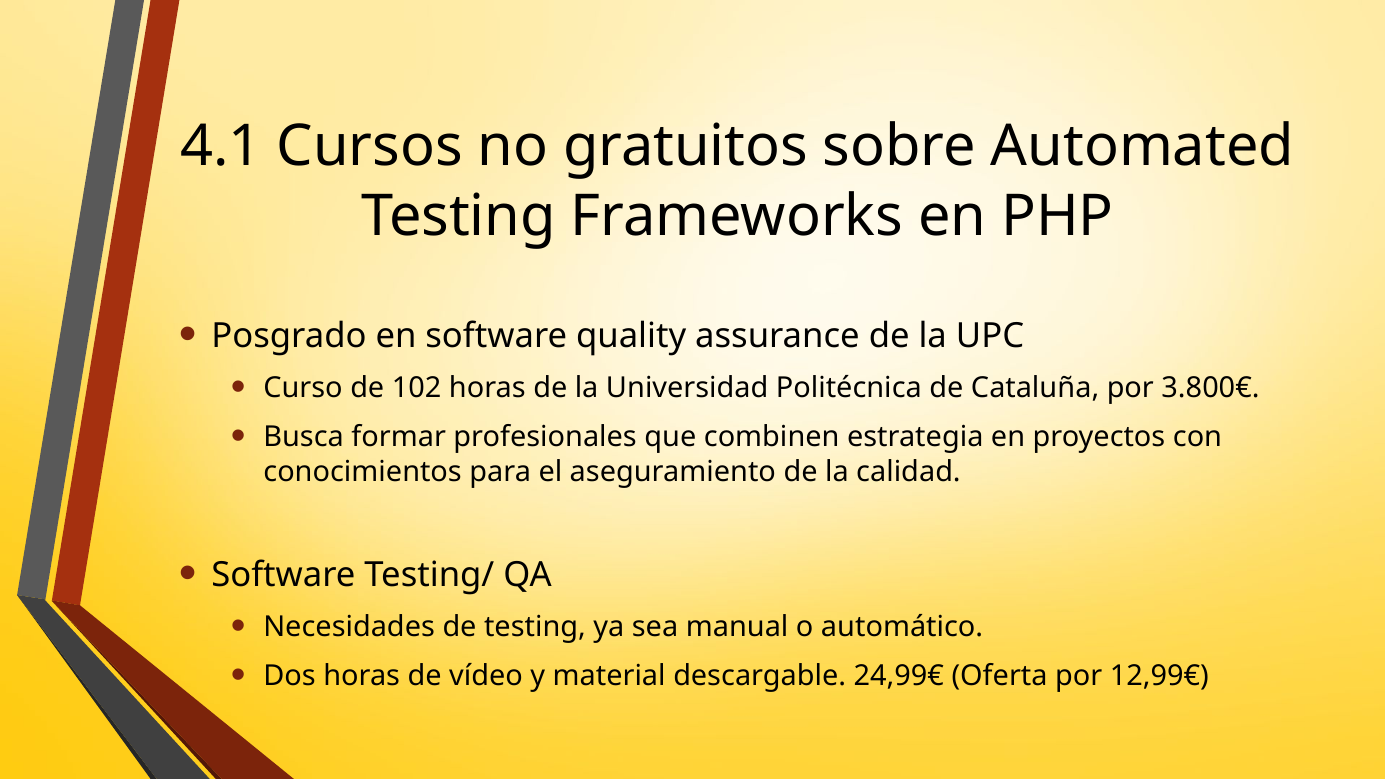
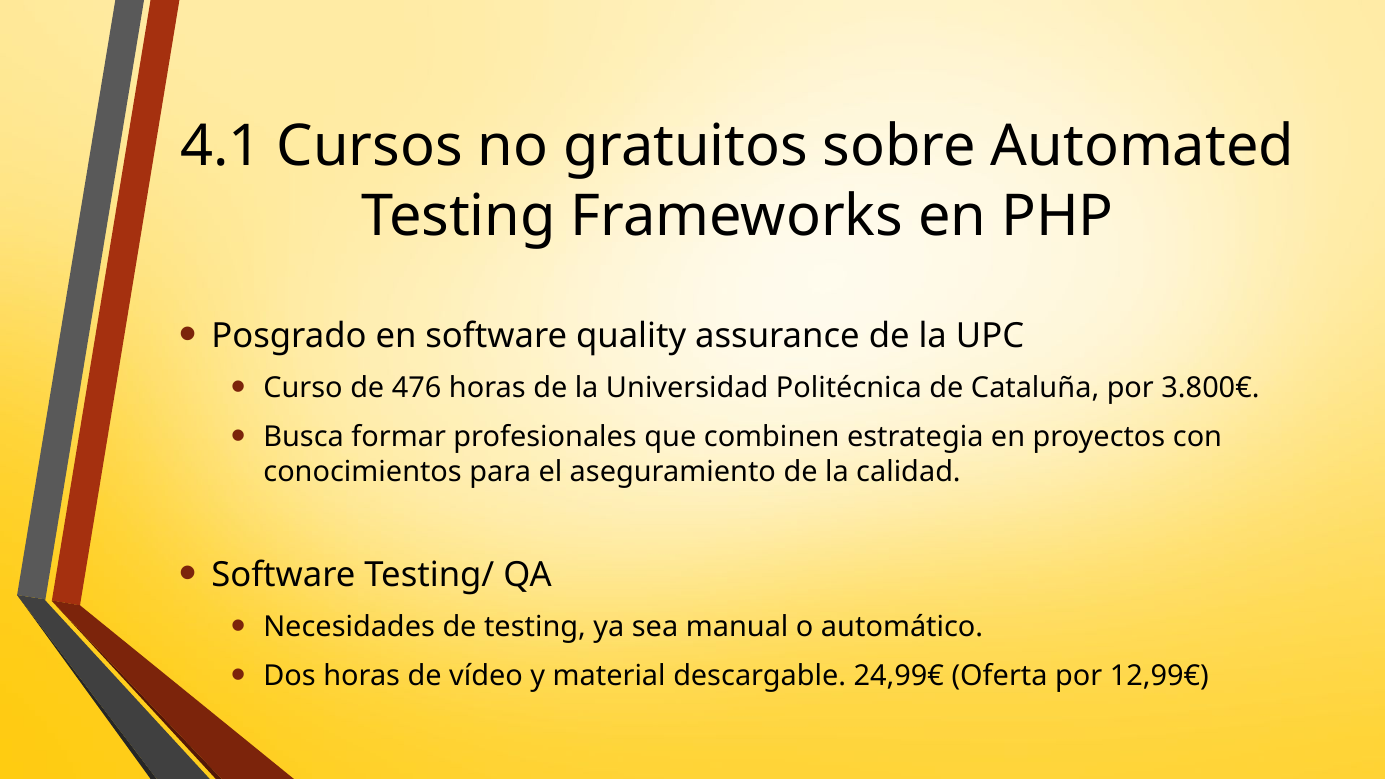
102: 102 -> 476
